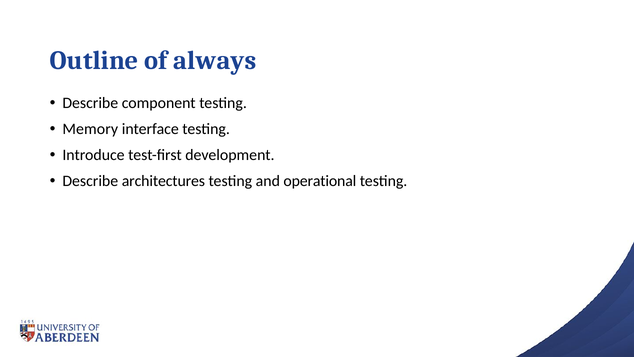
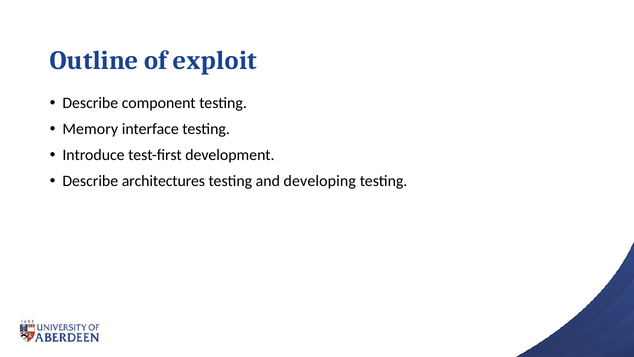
always: always -> exploit
operational: operational -> developing
